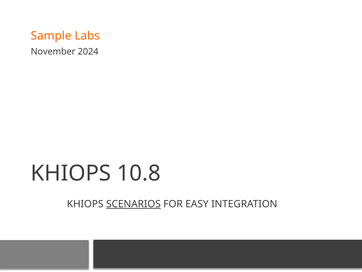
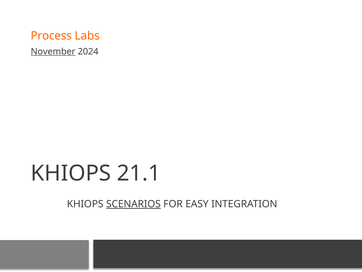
Sample: Sample -> Process
November underline: none -> present
10.8: 10.8 -> 21.1
